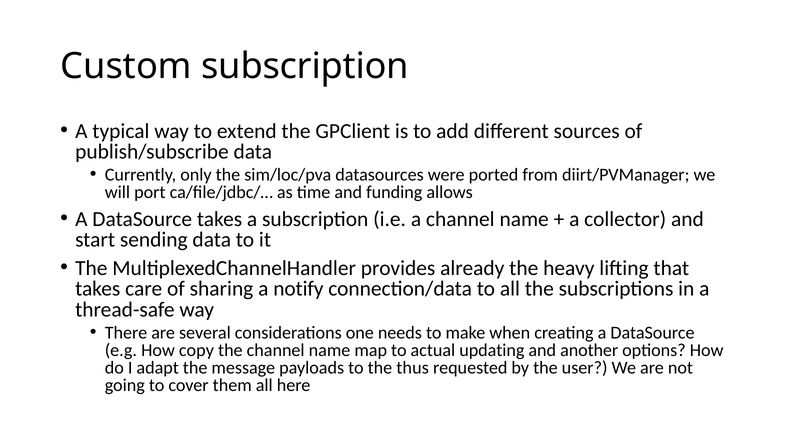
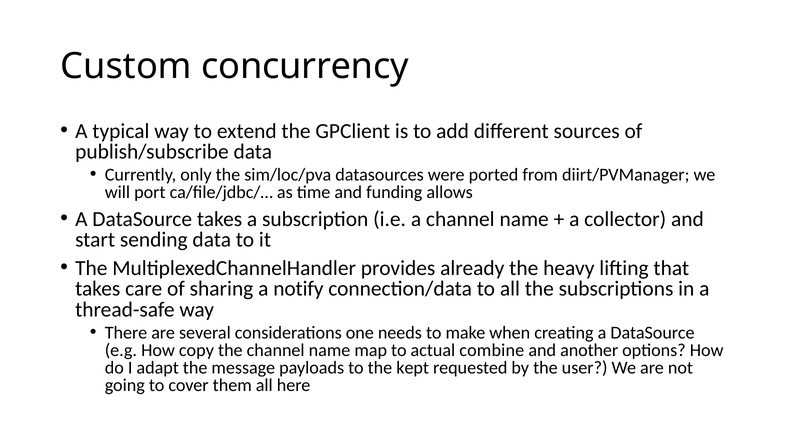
Custom subscription: subscription -> concurrency
updating: updating -> combine
thus: thus -> kept
